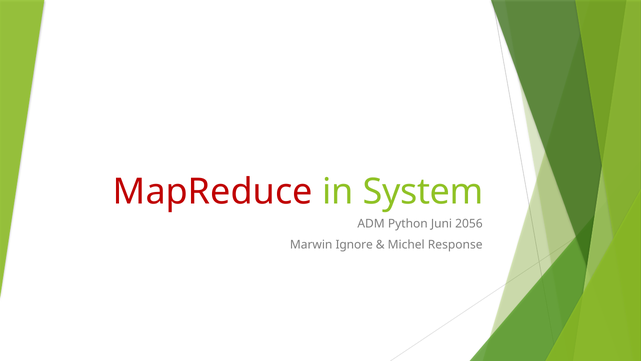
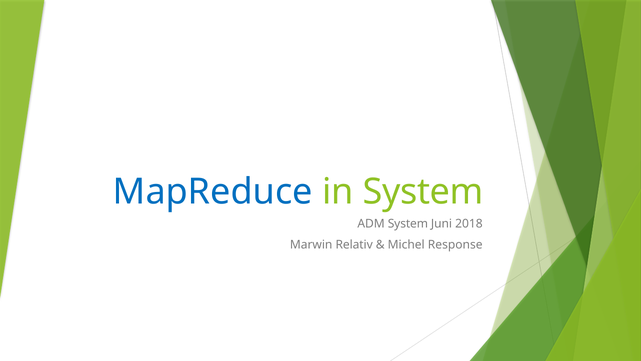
MapReduce colour: red -> blue
ADM Python: Python -> System
2056: 2056 -> 2018
Ignore: Ignore -> Relativ
